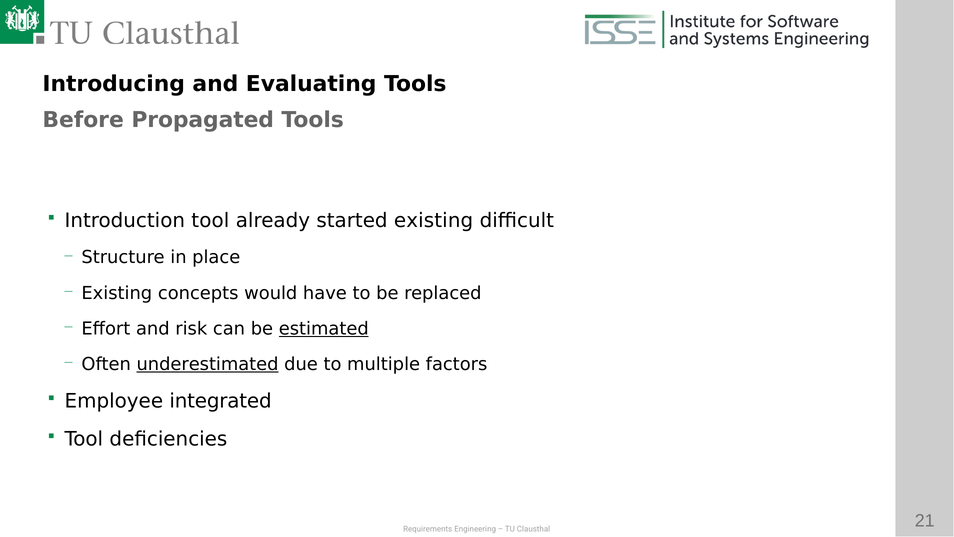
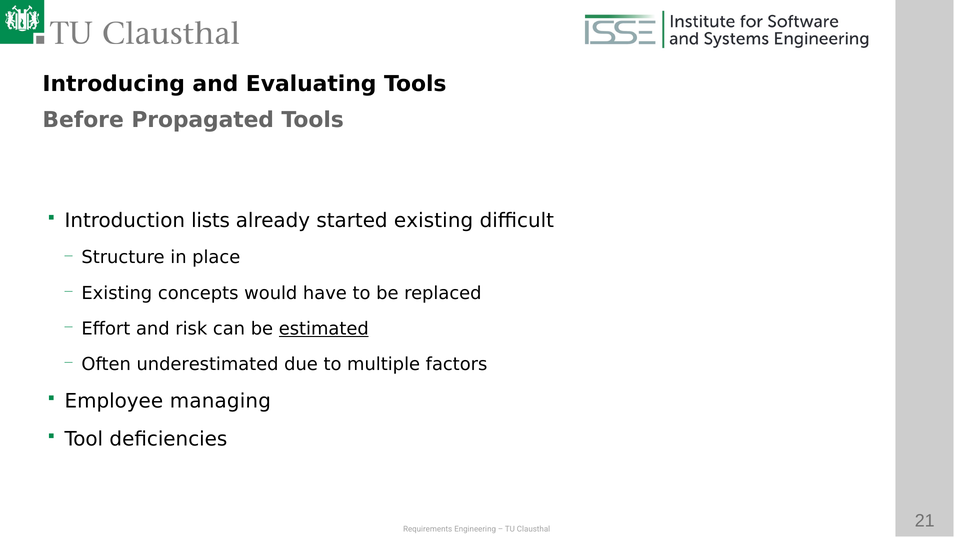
Introduction tool: tool -> lists
underestimated underline: present -> none
integrated: integrated -> managing
